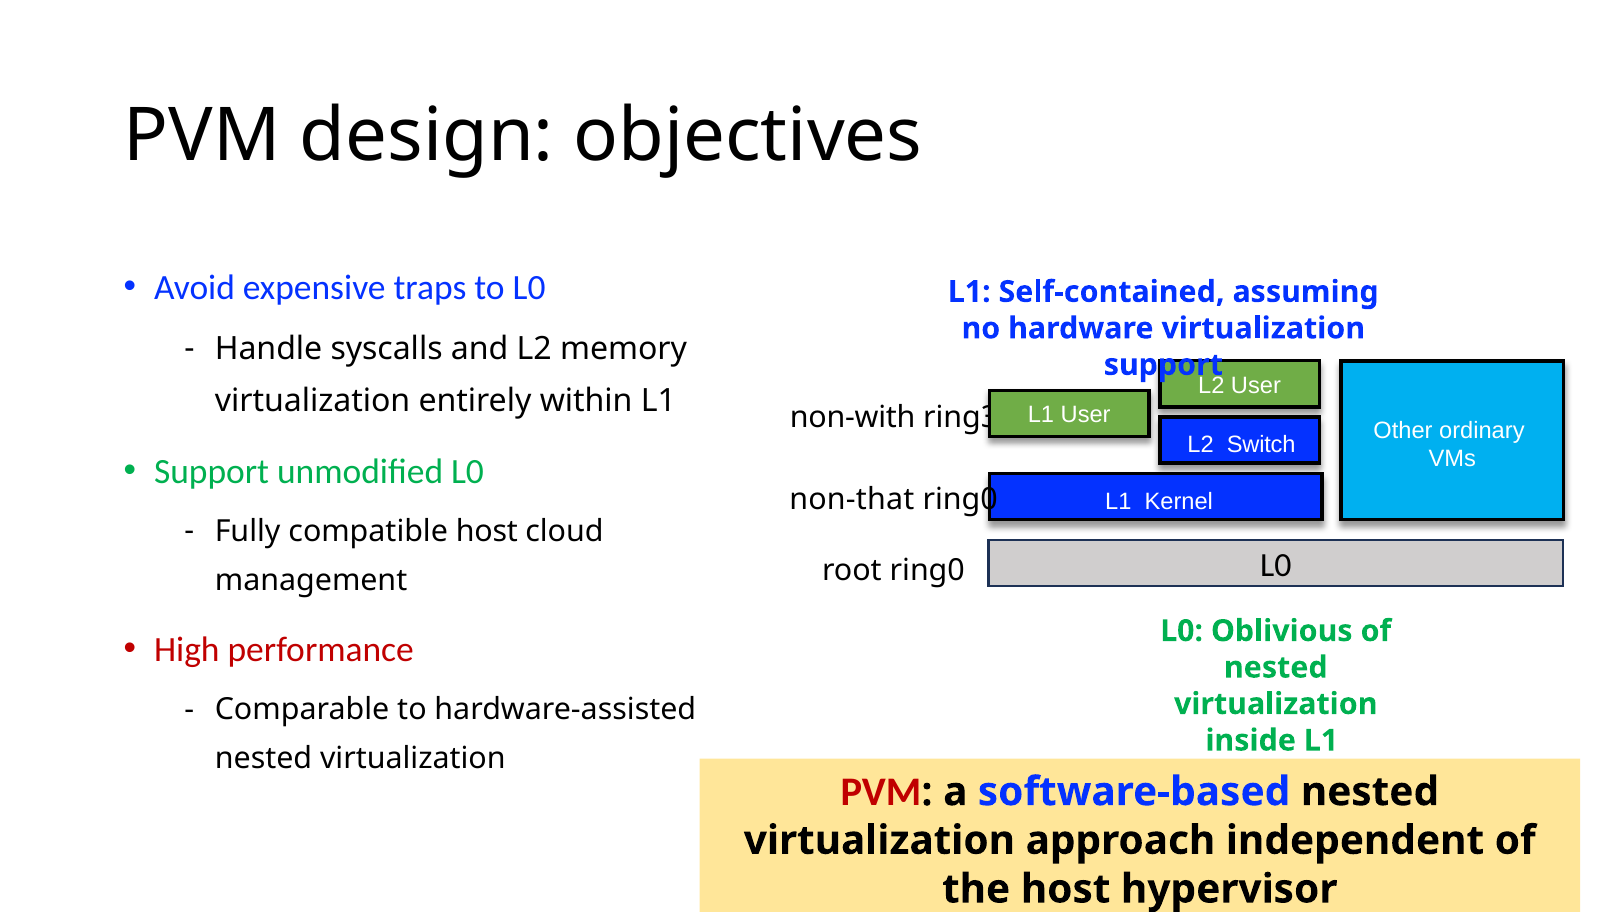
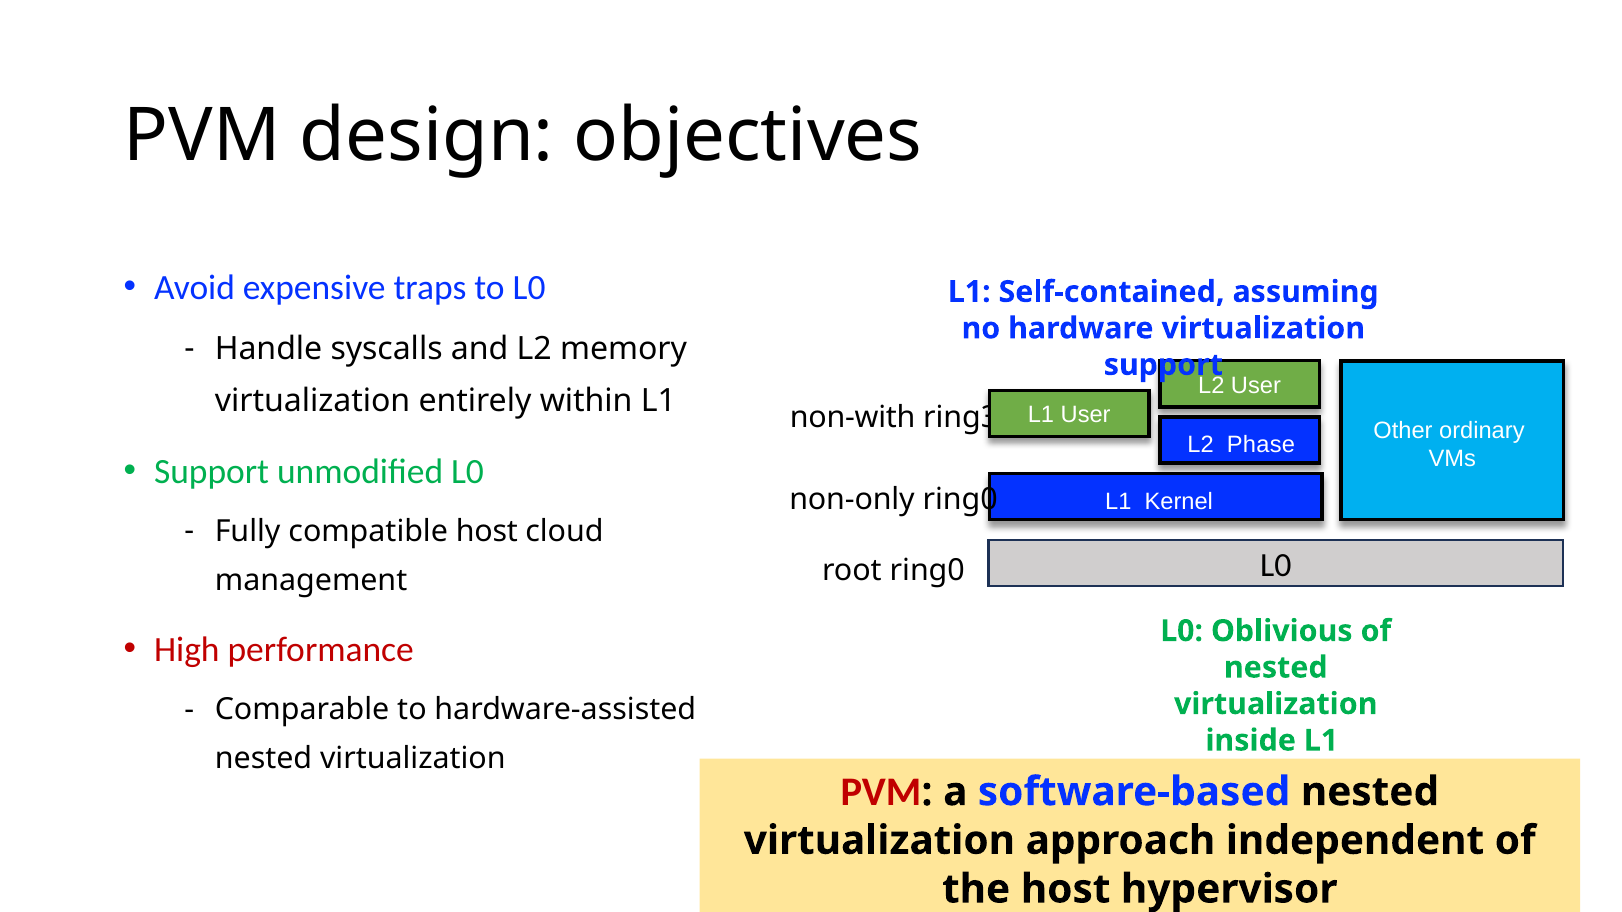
Switch: Switch -> Phase
non-that: non-that -> non-only
